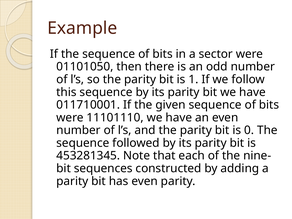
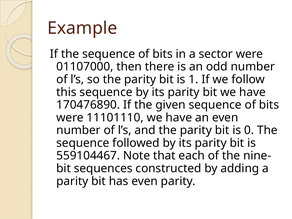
01101050: 01101050 -> 01107000
011710001: 011710001 -> 170476890
453281345: 453281345 -> 559104467
